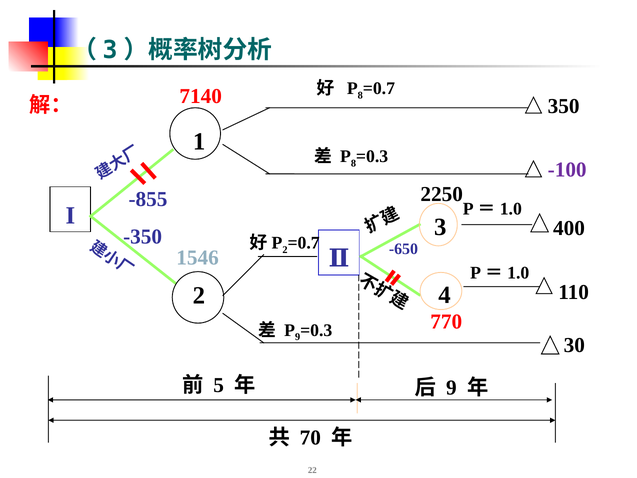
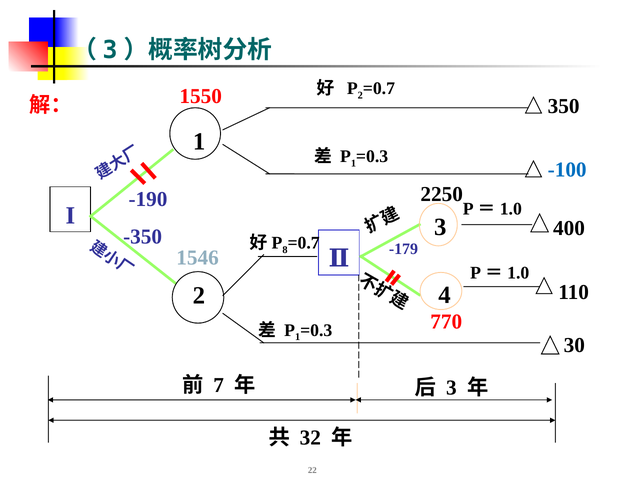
8 at (360, 95): 8 -> 2
7140: 7140 -> 1550
8 at (353, 163): 8 -> 1
-100 colour: purple -> blue
-855: -855 -> -190
2 at (285, 250): 2 -> 8
-650: -650 -> -179
9 at (298, 337): 9 -> 1
5: 5 -> 7
9 at (451, 387): 9 -> 3
70: 70 -> 32
